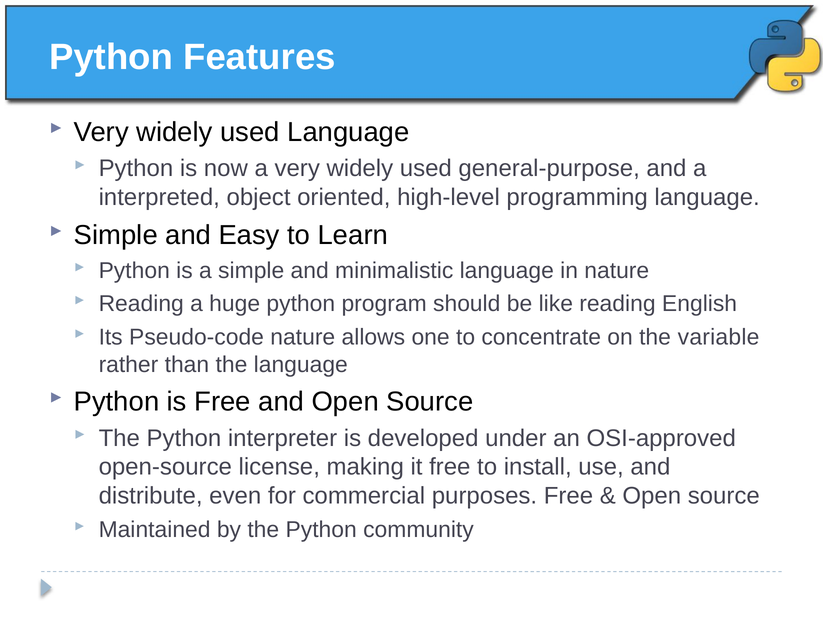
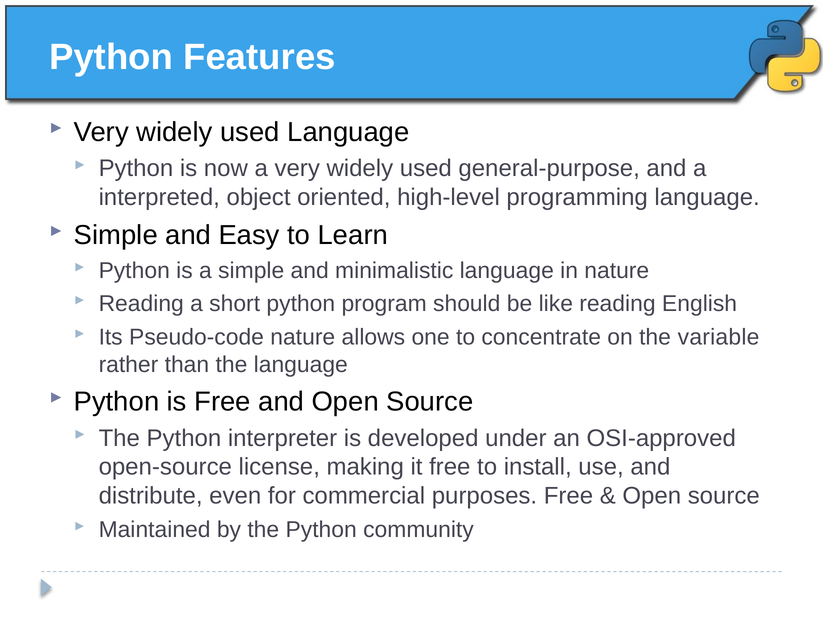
huge: huge -> short
